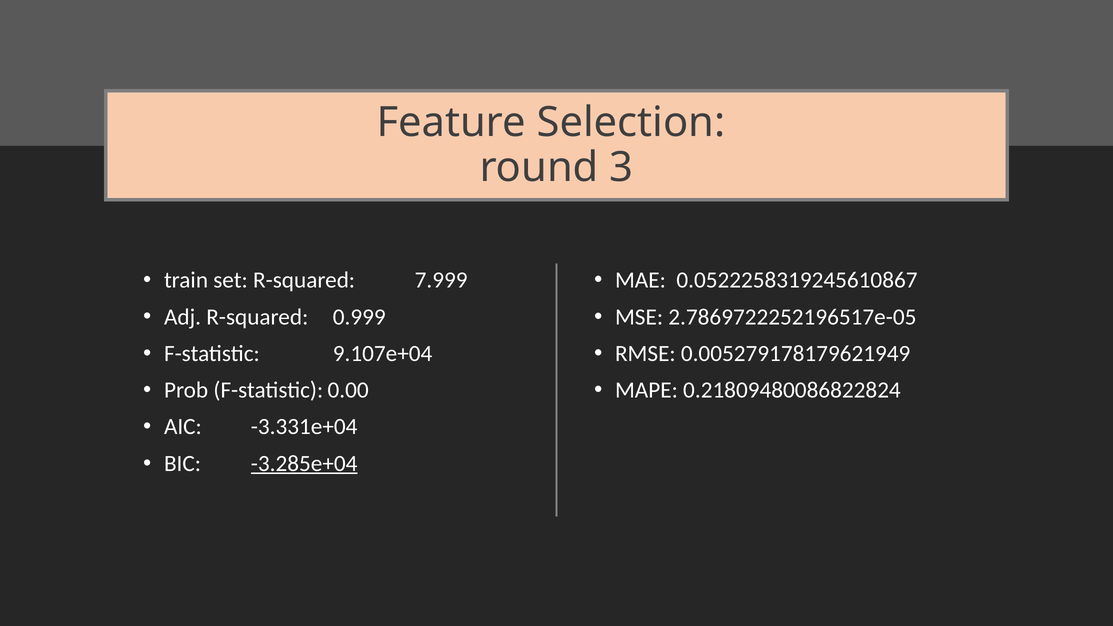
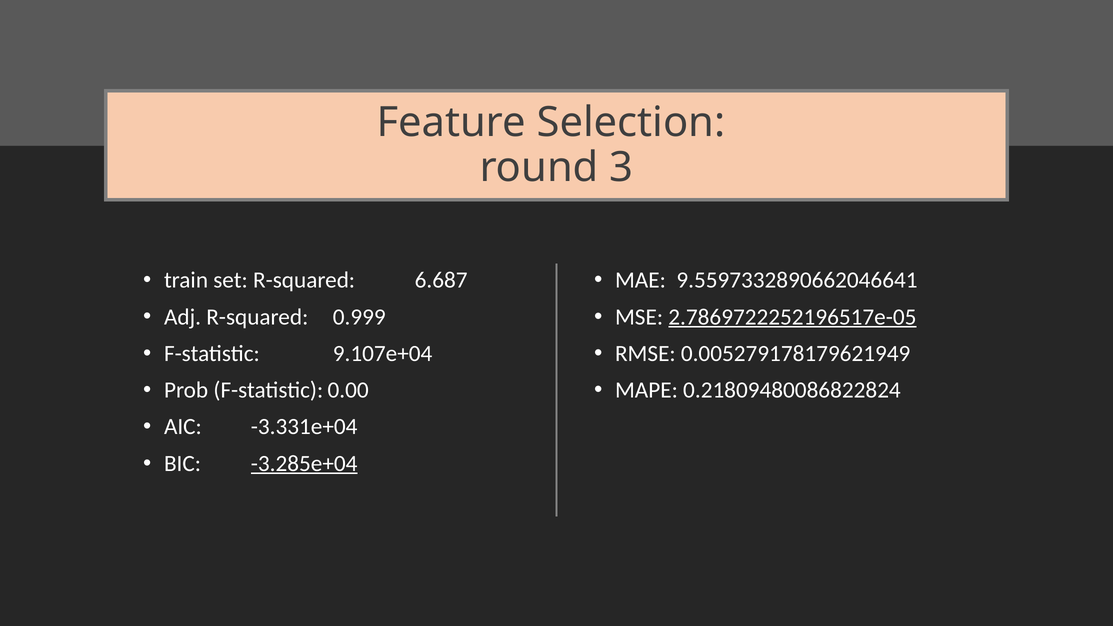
0.0522258319245610867: 0.0522258319245610867 -> 9.5597332890662046641
7.999: 7.999 -> 6.687
2.7869722252196517e-05 underline: none -> present
